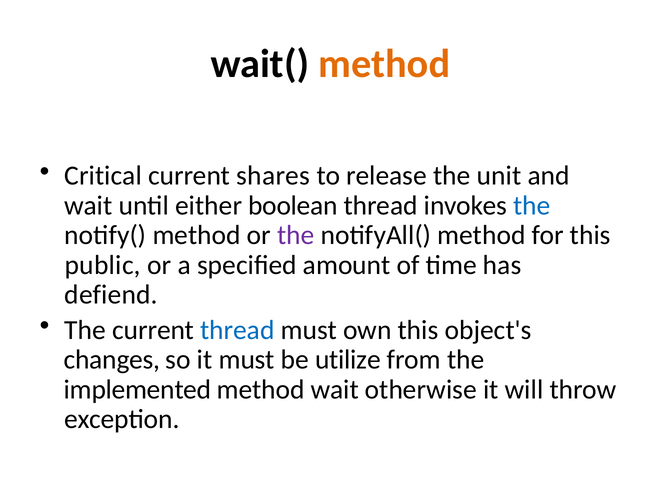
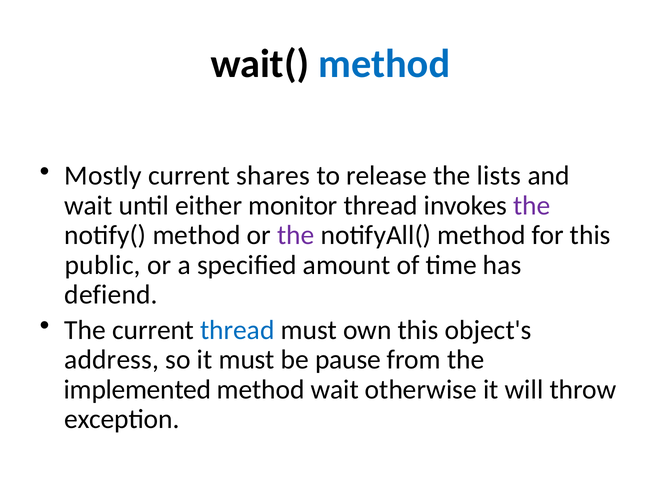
method at (384, 64) colour: orange -> blue
Critical: Critical -> Mostly
unit: unit -> lists
boolean: boolean -> monitor
the at (532, 206) colour: blue -> purple
changes: changes -> address
utilize: utilize -> pause
